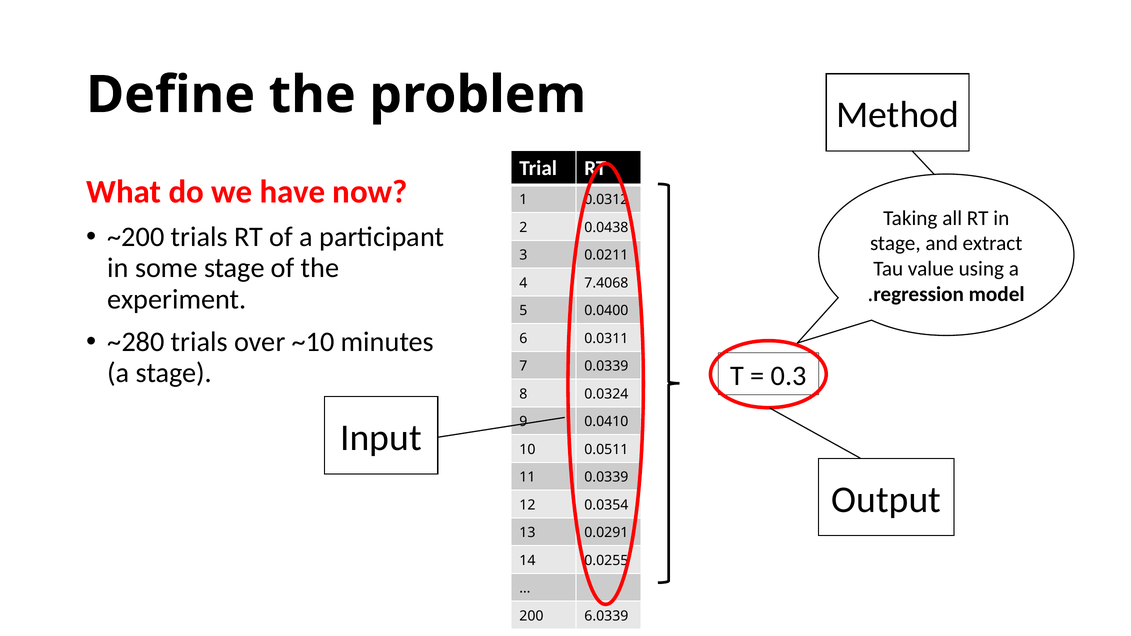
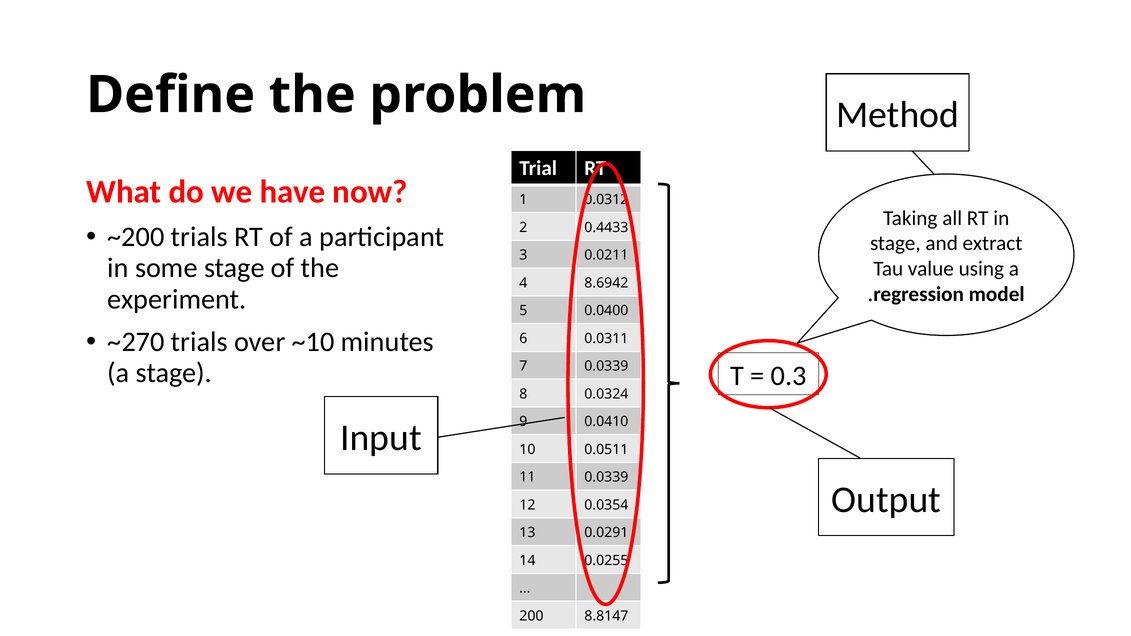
0.0438: 0.0438 -> 0.4433
7.4068: 7.4068 -> 8.6942
~280: ~280 -> ~270
6.0339: 6.0339 -> 8.8147
